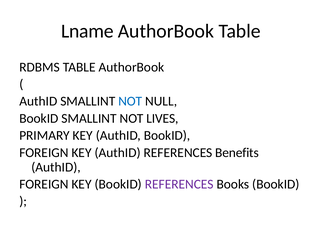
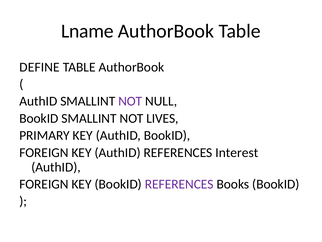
RDBMS: RDBMS -> DEFINE
NOT at (130, 101) colour: blue -> purple
Benefits: Benefits -> Interest
